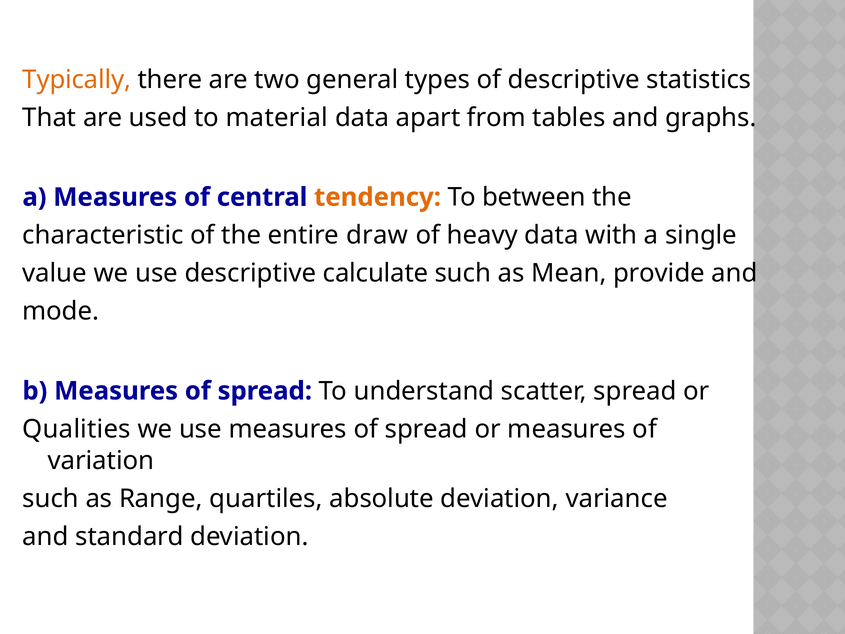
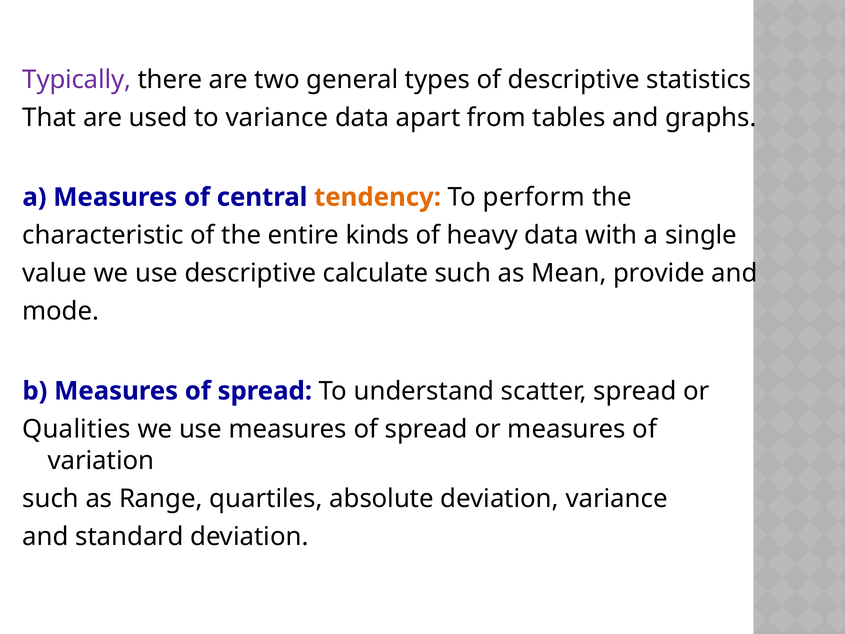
Typically colour: orange -> purple
to material: material -> variance
between: between -> perform
draw: draw -> kinds
